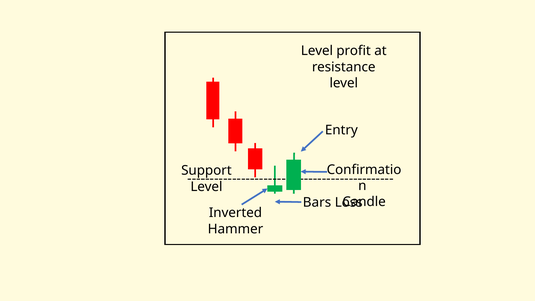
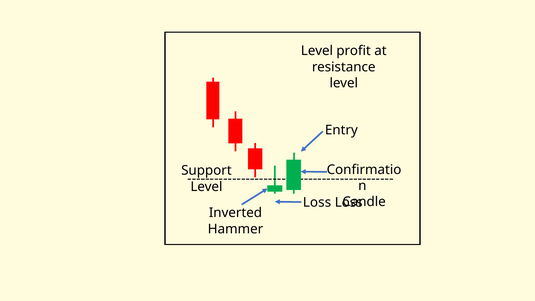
Bars at (317, 202): Bars -> Loss
